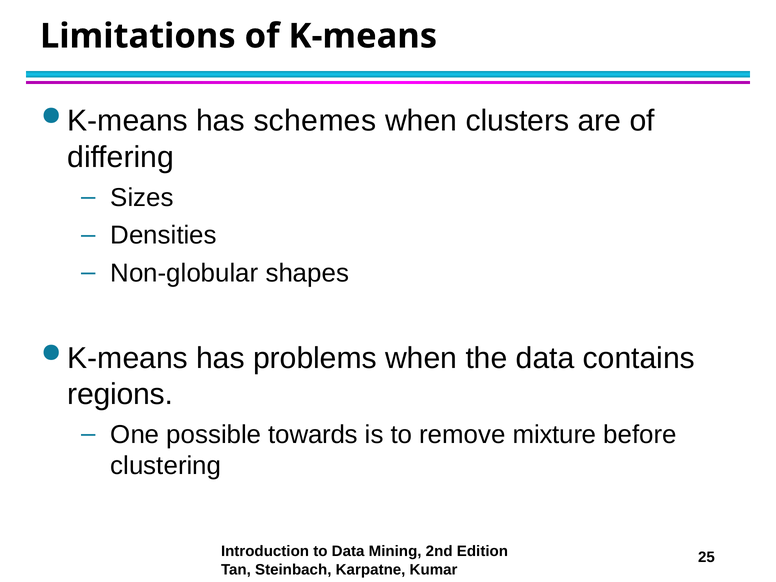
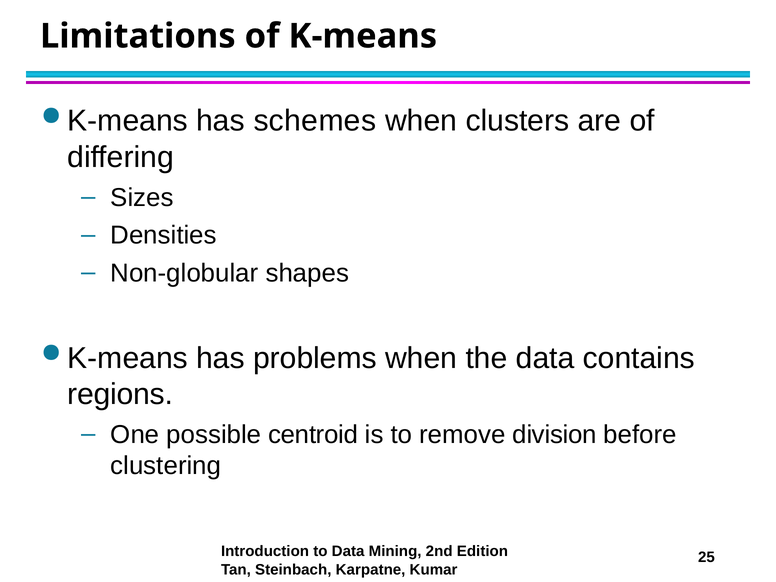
towards: towards -> centroid
mixture: mixture -> division
